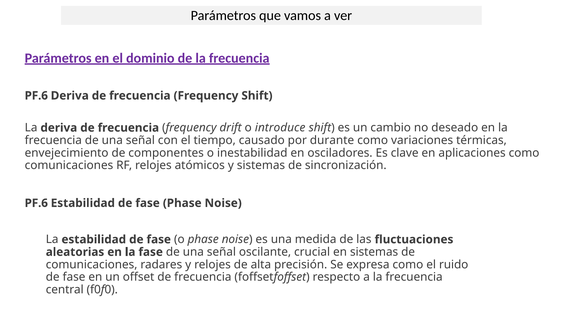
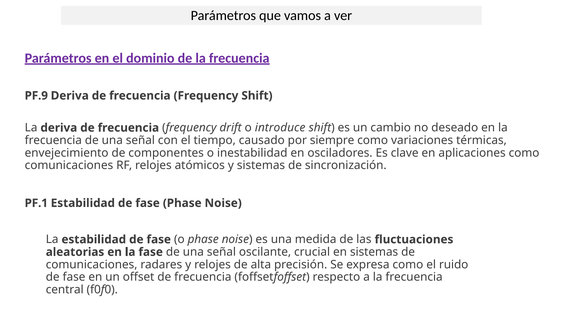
PF.6 at (36, 96): PF.6 -> PF.9
durante: durante -> siempre
PF.6 at (36, 203): PF.6 -> PF.1
